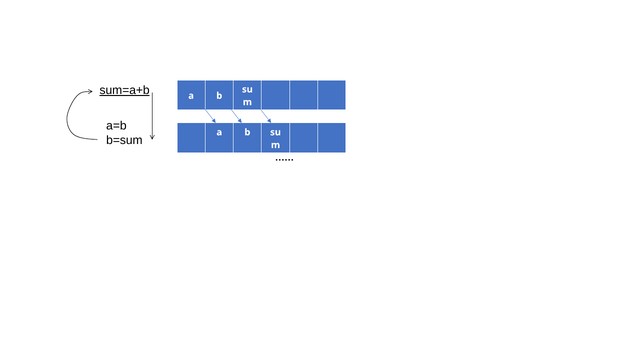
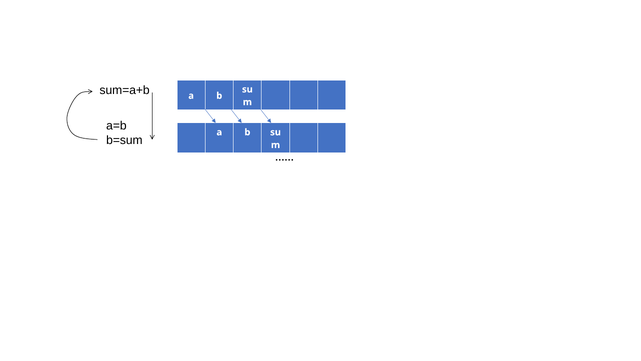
sum=a+b underline: present -> none
